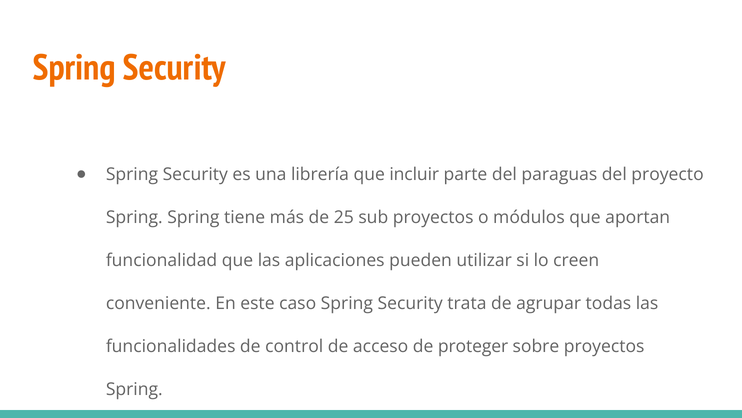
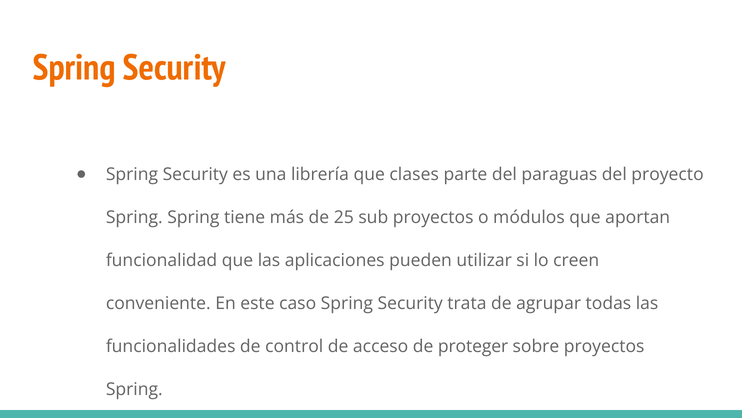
incluir: incluir -> clases
